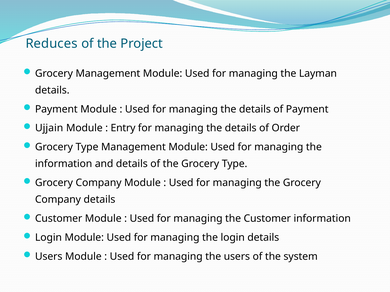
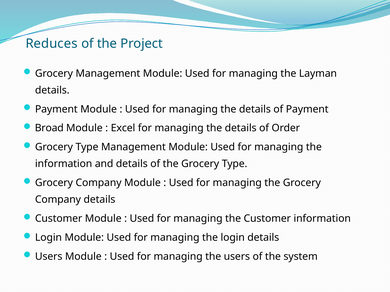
Ujjain: Ujjain -> Broad
Entry: Entry -> Excel
